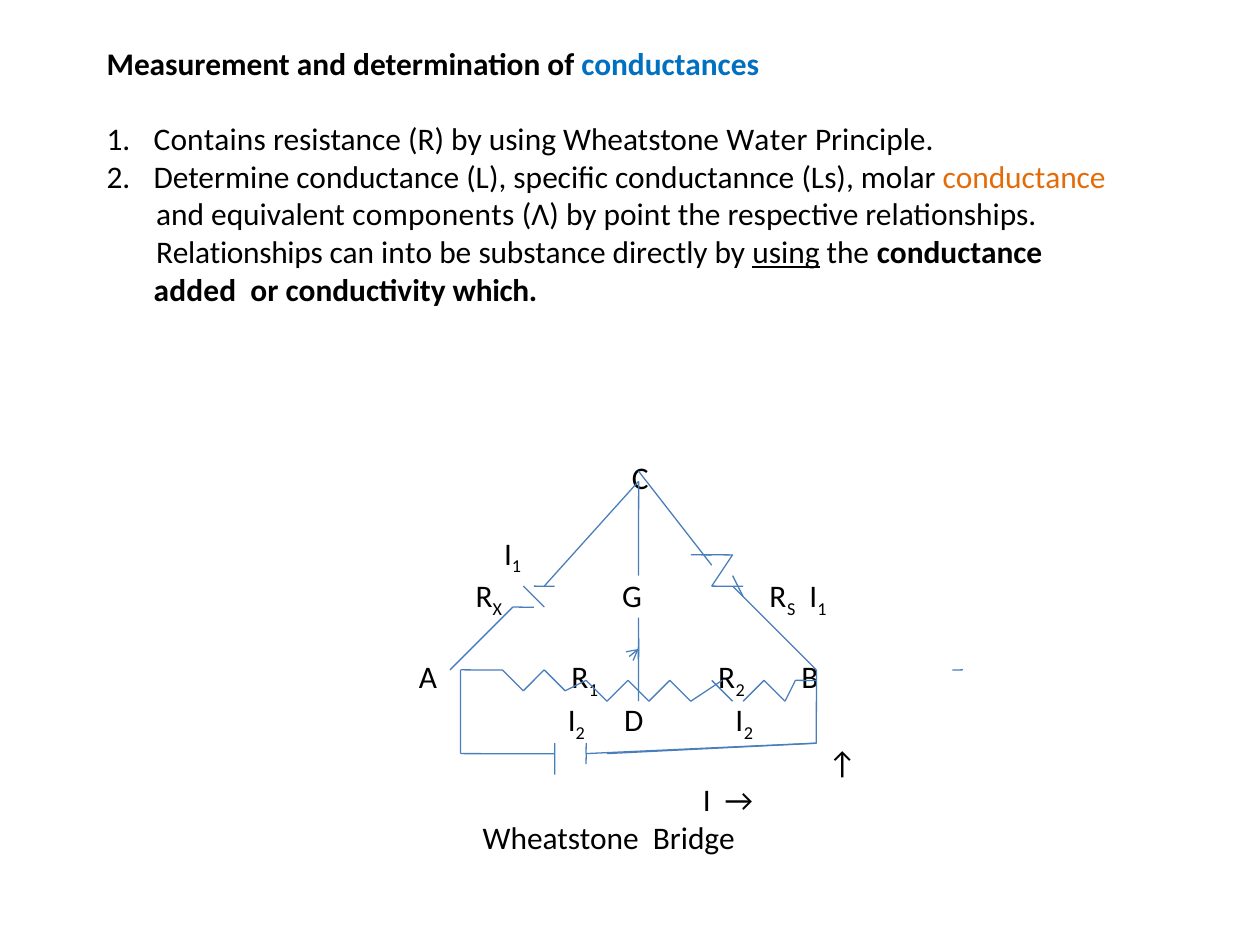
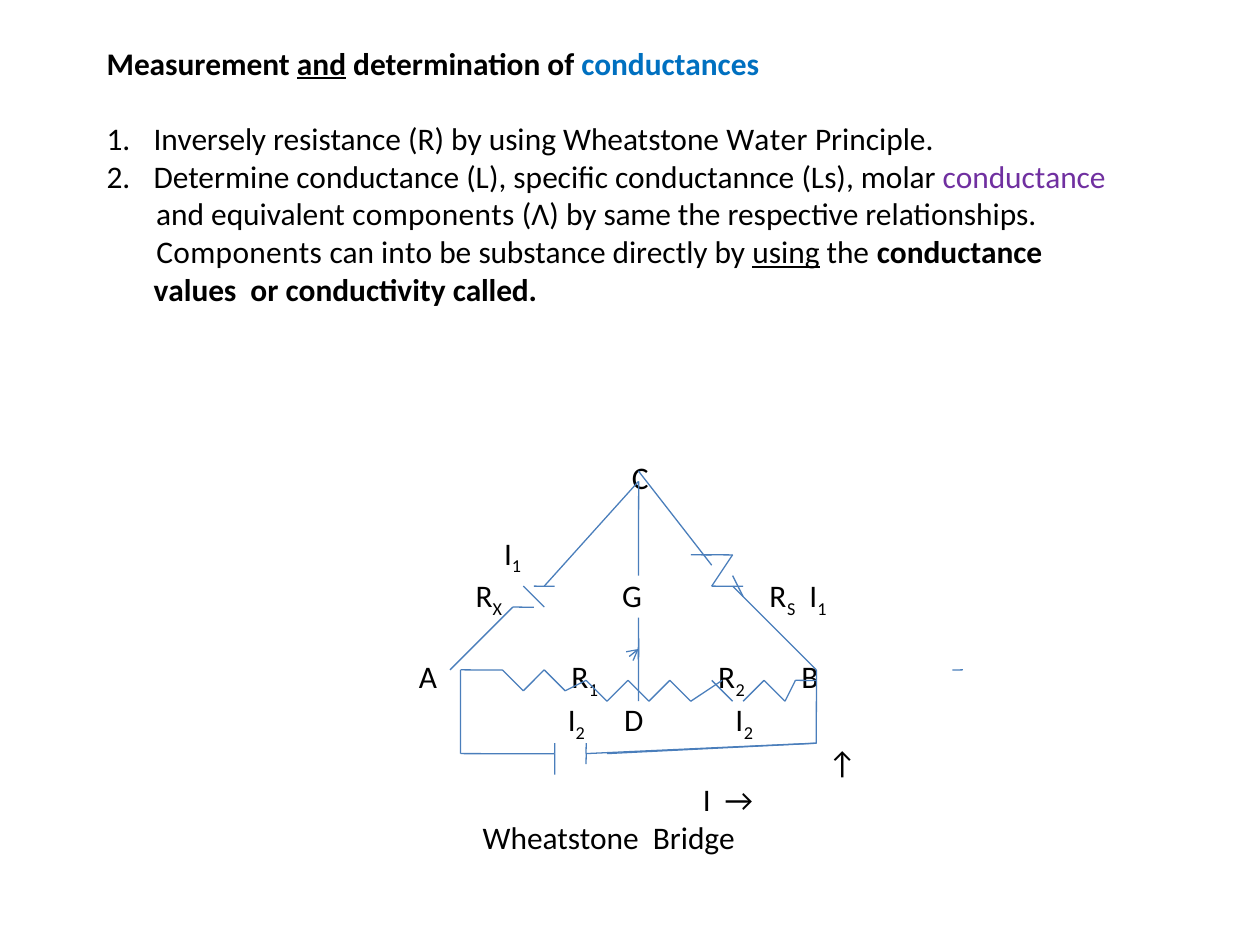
and at (322, 65) underline: none -> present
Contains: Contains -> Inversely
conductance at (1024, 178) colour: orange -> purple
point: point -> same
Relationships at (240, 253): Relationships -> Components
added: added -> values
which: which -> called
